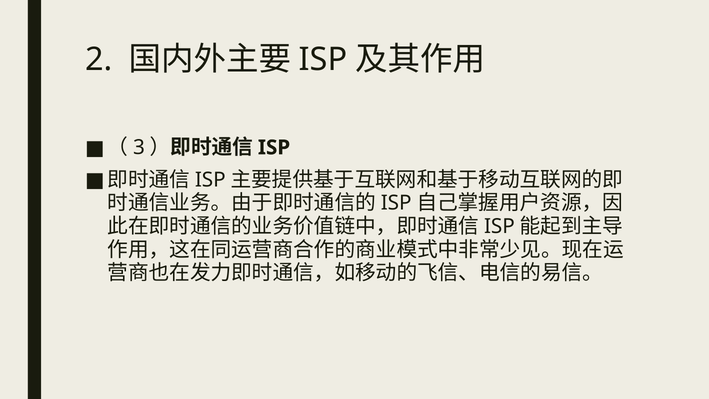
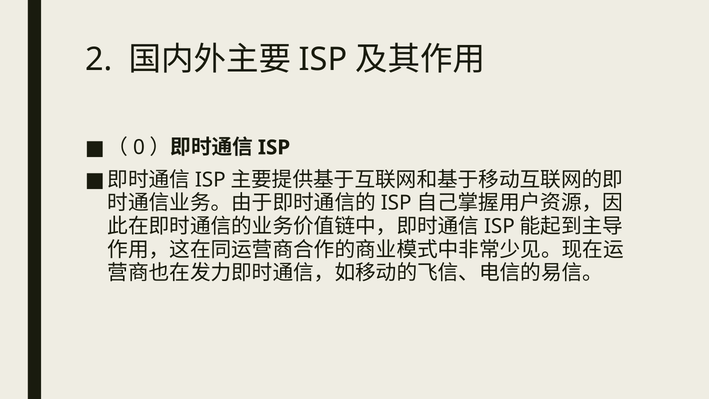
3: 3 -> 0
